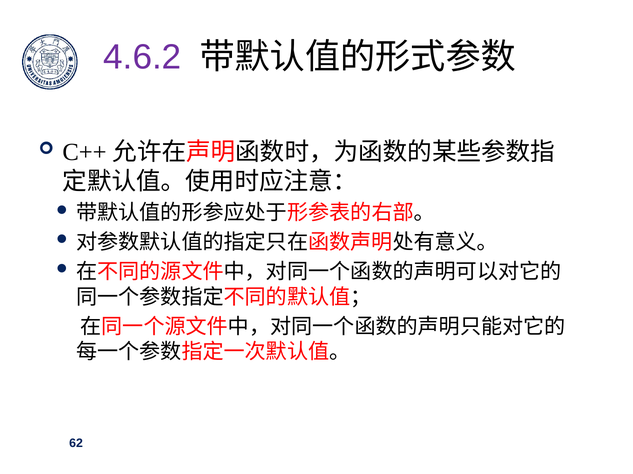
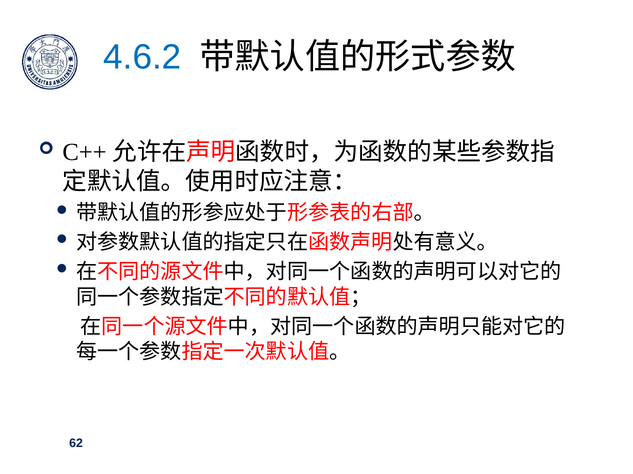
4.6.2 colour: purple -> blue
